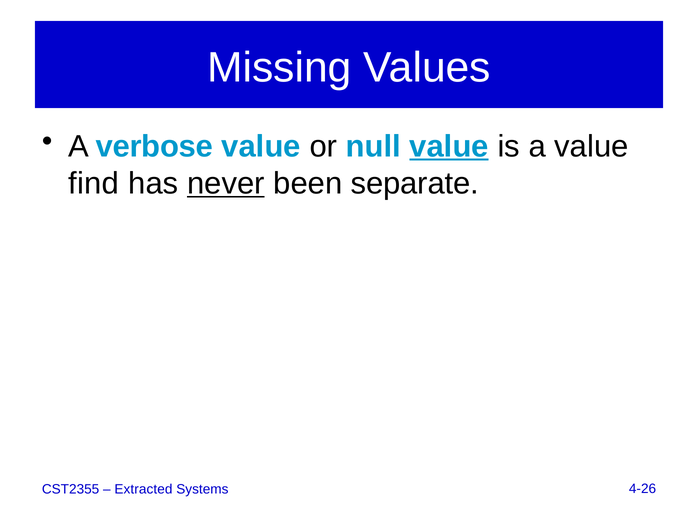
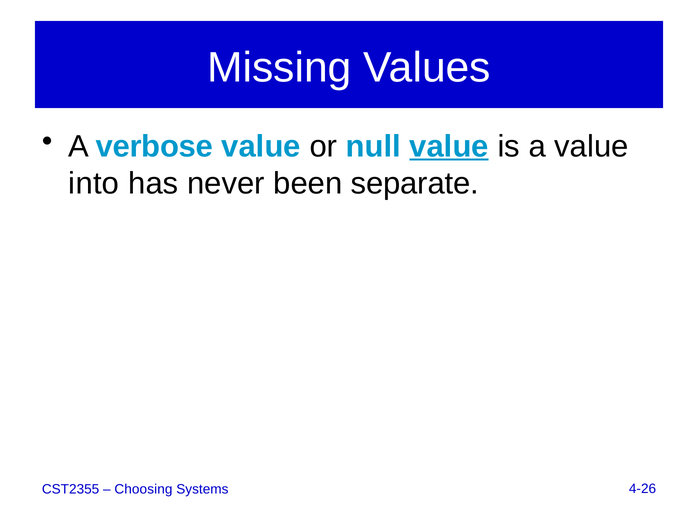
find: find -> into
never underline: present -> none
Extracted: Extracted -> Choosing
